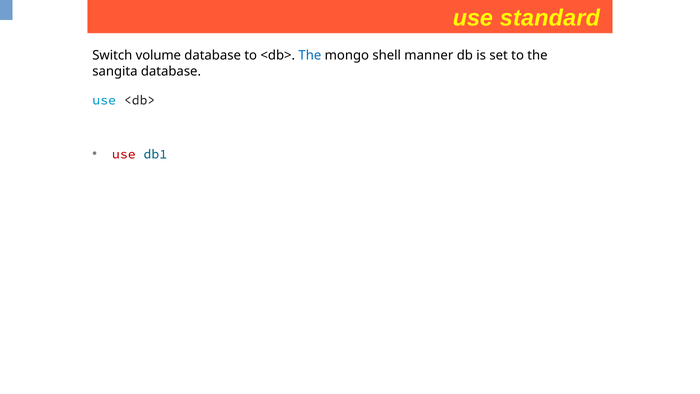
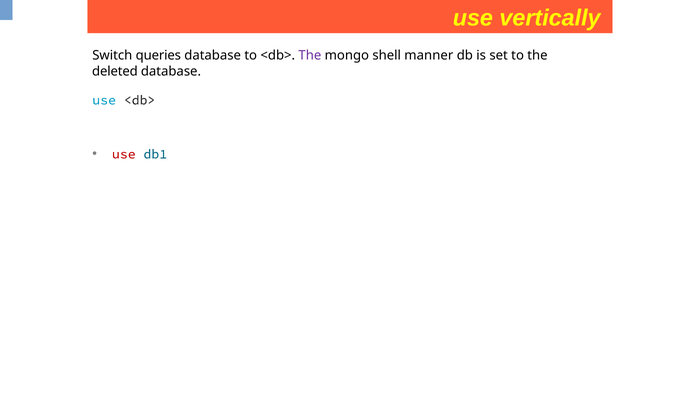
standard: standard -> vertically
volume: volume -> queries
The at (310, 56) colour: blue -> purple
sangita: sangita -> deleted
